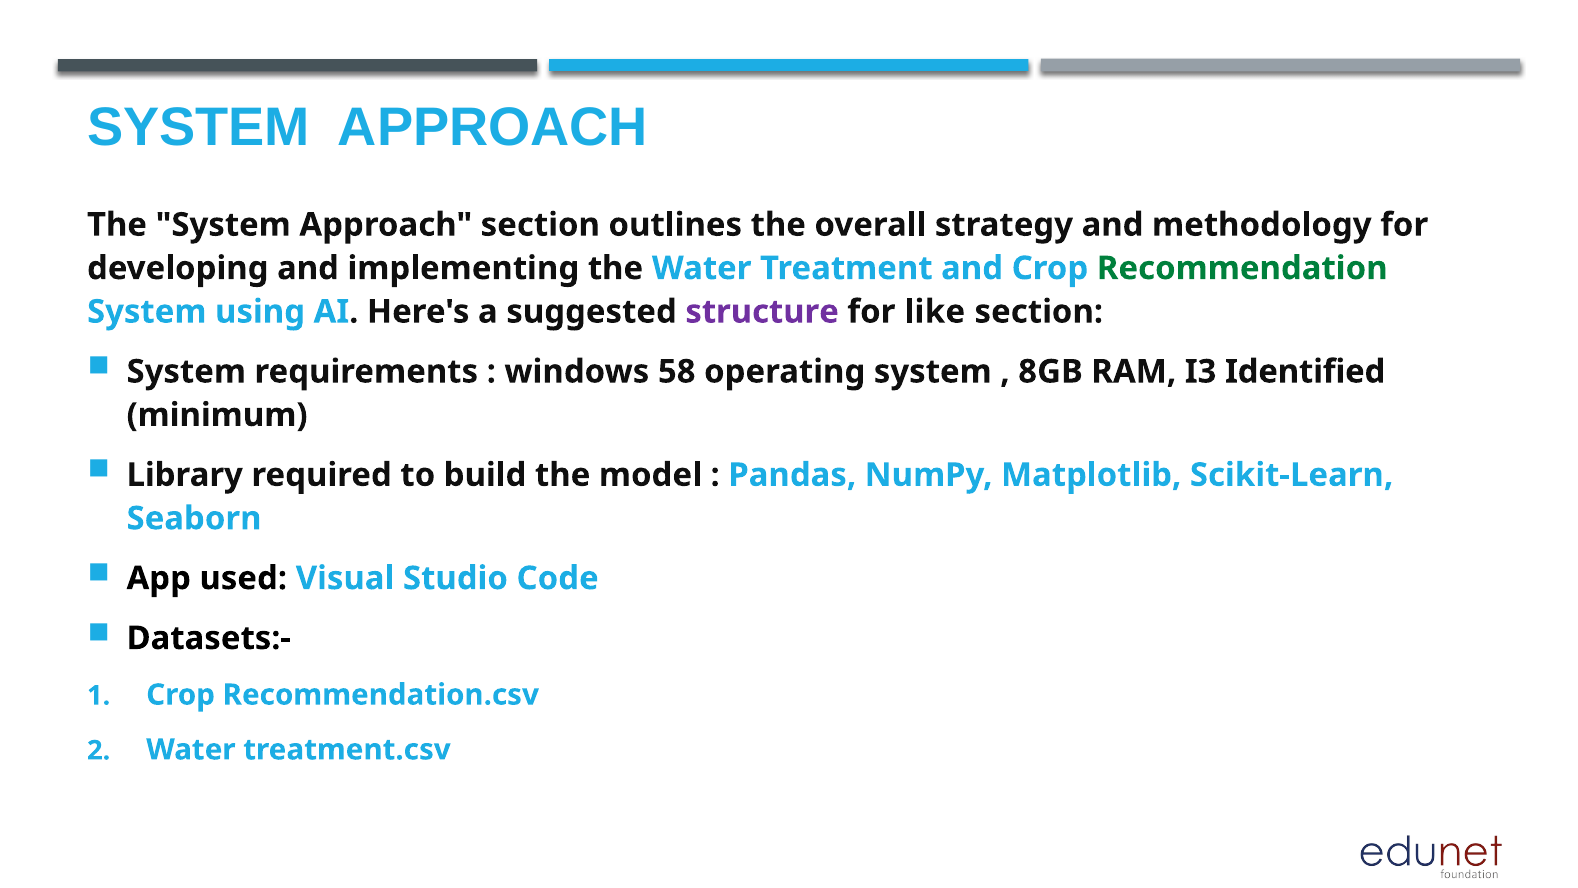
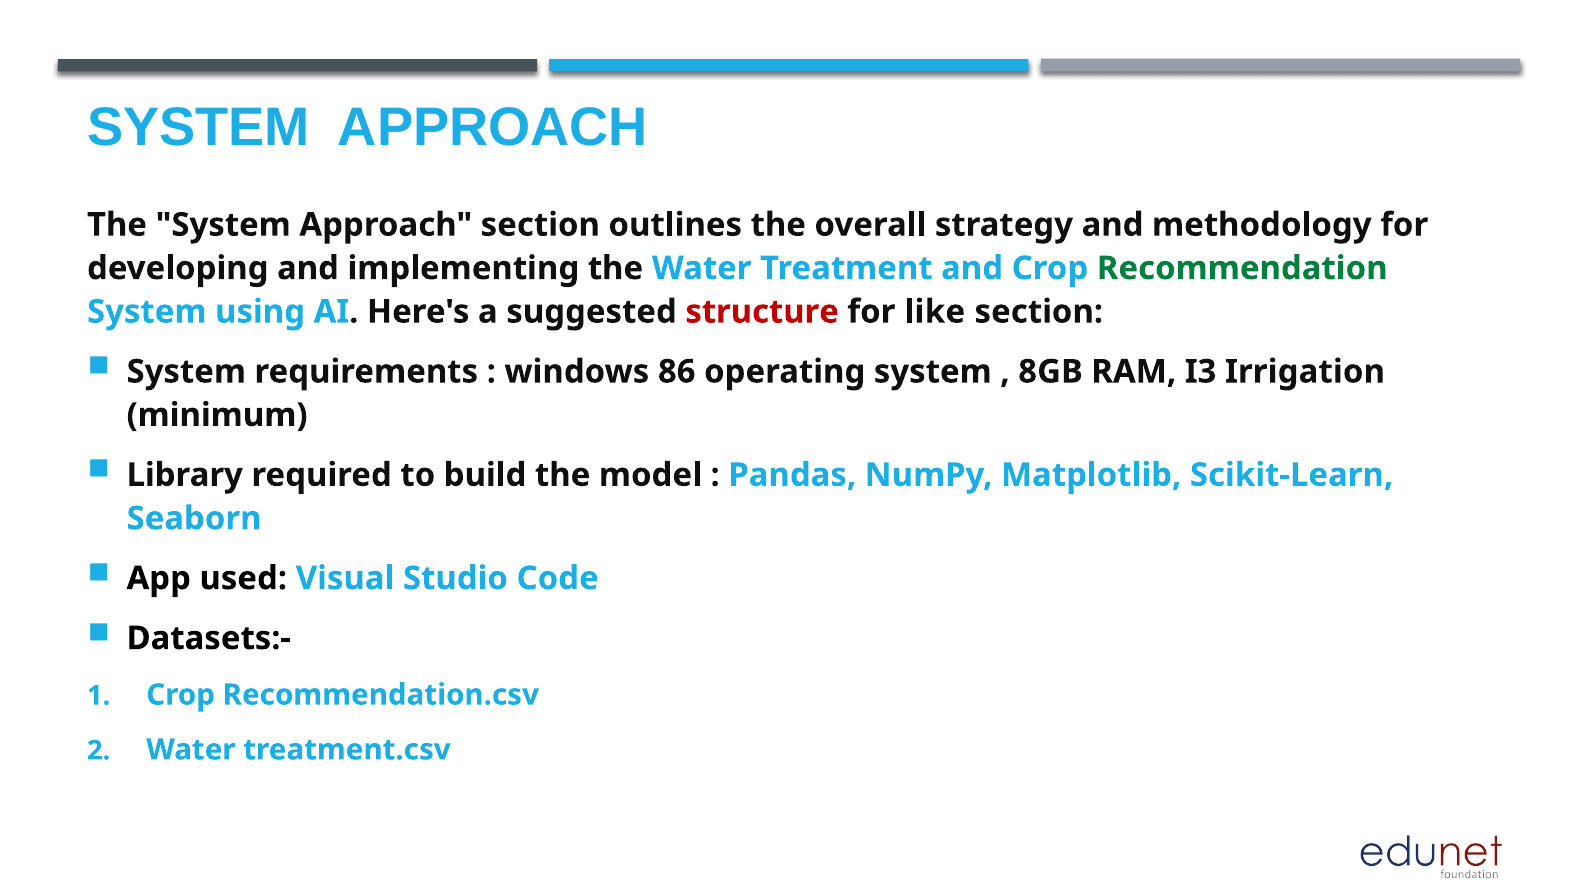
structure colour: purple -> red
58: 58 -> 86
Identified: Identified -> Irrigation
